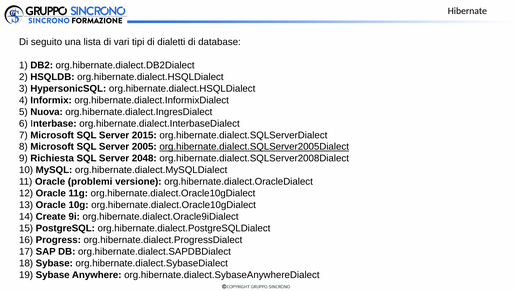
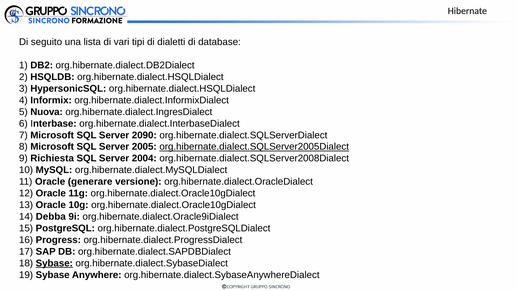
2015: 2015 -> 2090
2048: 2048 -> 2004
problemi: problemi -> generare
Create: Create -> Debba
Sybase at (54, 263) underline: none -> present
